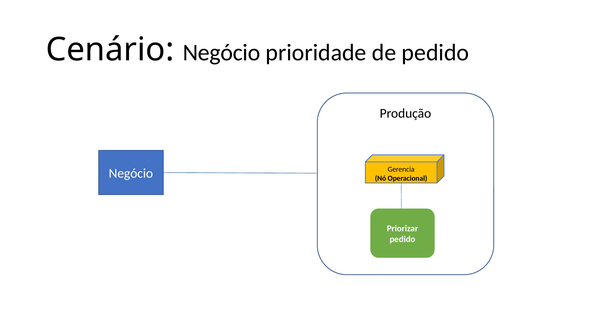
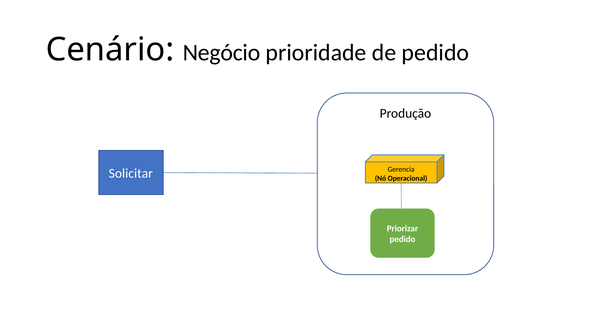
Negócio at (131, 173): Negócio -> Solicitar
